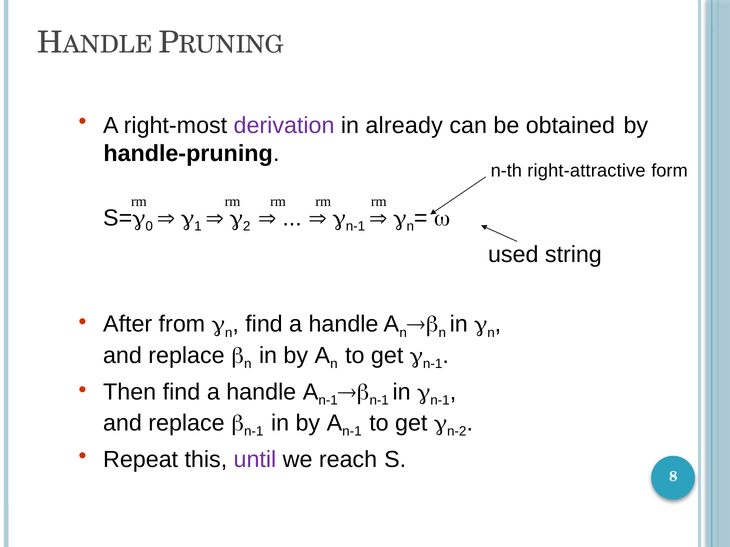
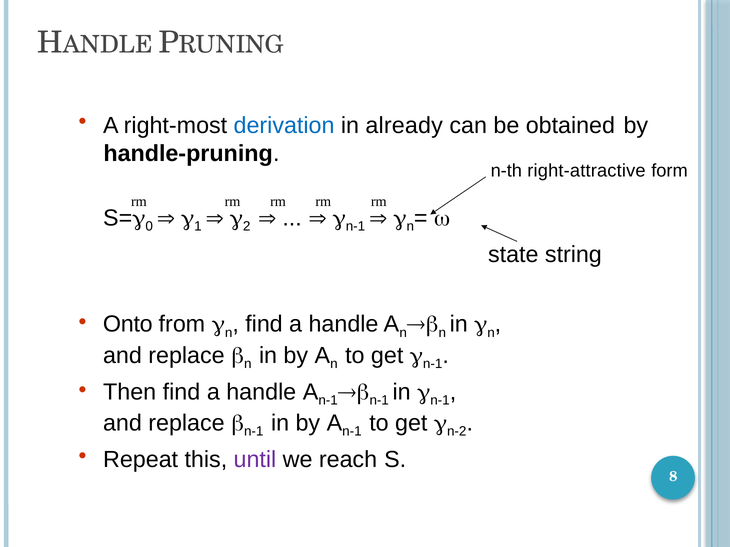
derivation colour: purple -> blue
used: used -> state
After: After -> Onto
